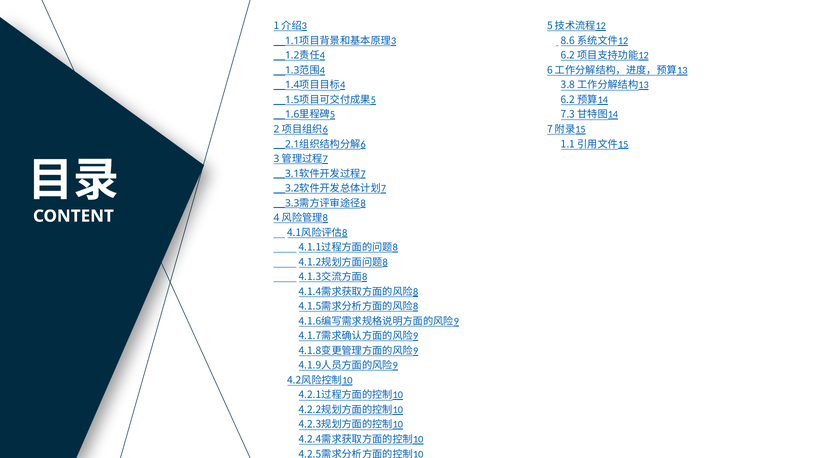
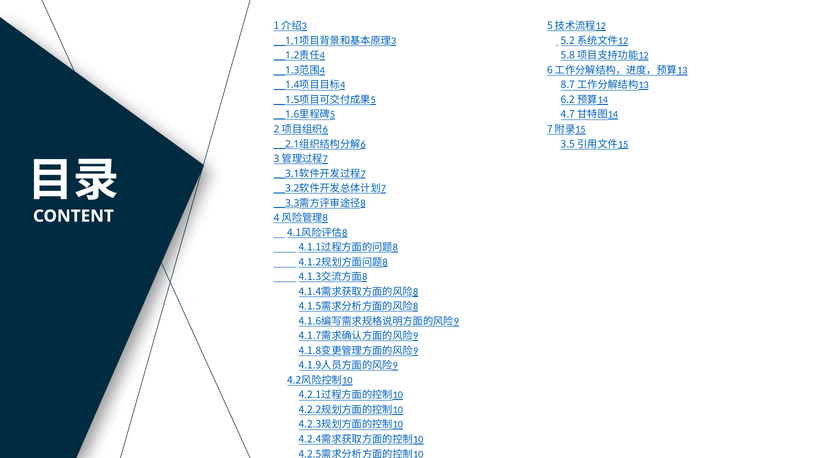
8.6: 8.6 -> 5.2
6.2 at (568, 56): 6.2 -> 5.8
3.8: 3.8 -> 8.7
7.3: 7.3 -> 4.7
1.1: 1.1 -> 3.5
